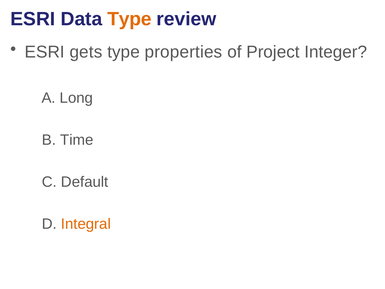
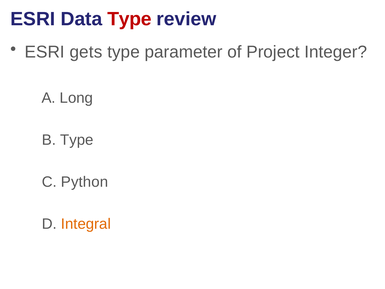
Type at (129, 19) colour: orange -> red
properties: properties -> parameter
B Time: Time -> Type
Default: Default -> Python
